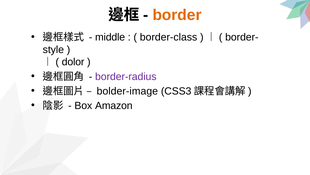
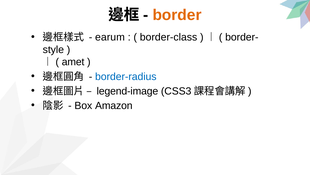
middle: middle -> earum
dolor: dolor -> amet
border-radius colour: purple -> blue
bolder-image: bolder-image -> legend-image
